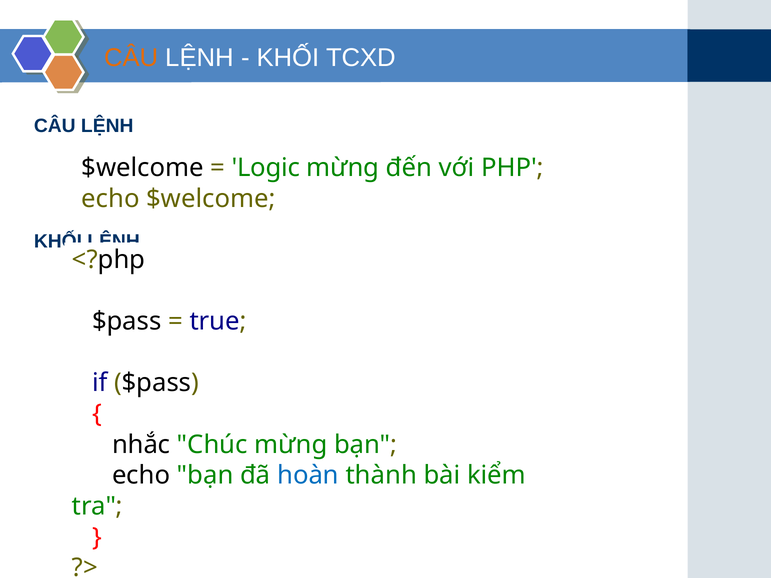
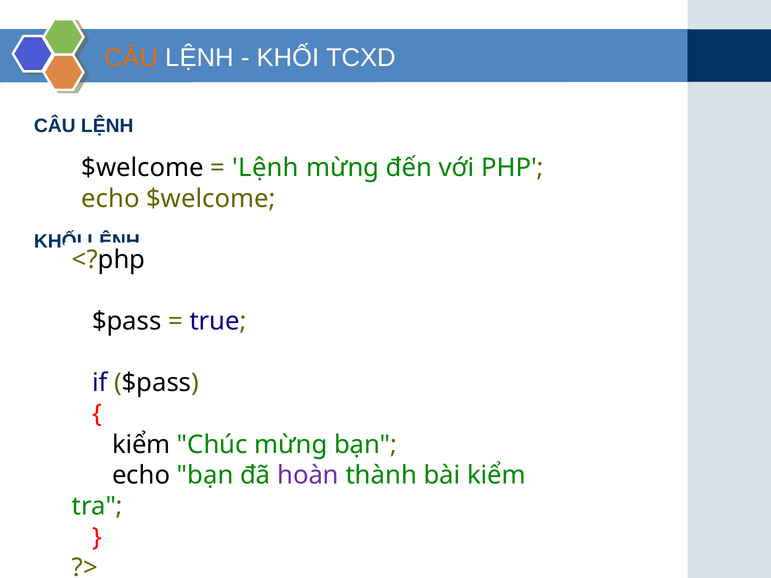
Logic at (266, 168): Logic -> Lệnh
nhắc at (141, 445): nhắc -> kiểm
hoàn colour: blue -> purple
